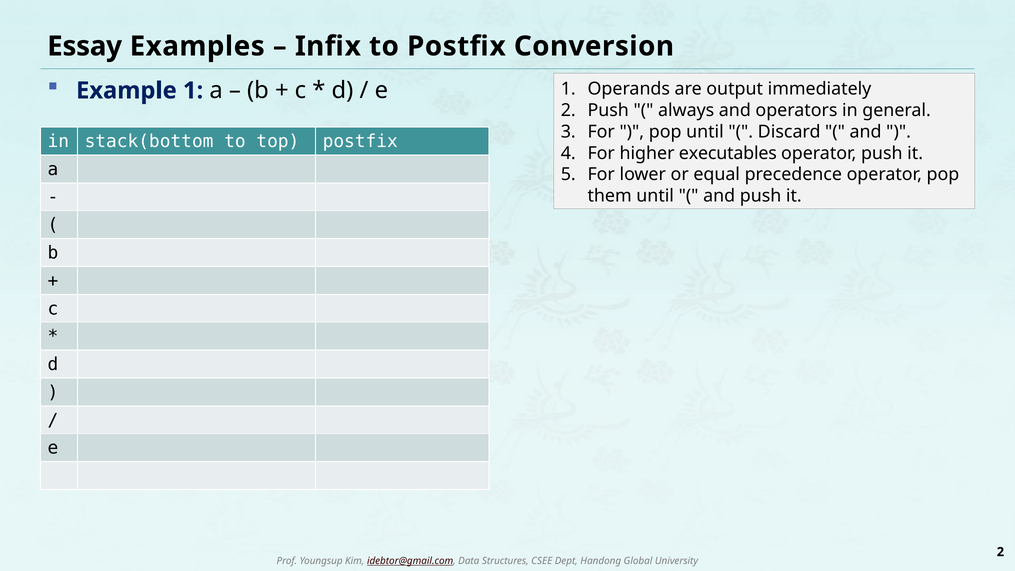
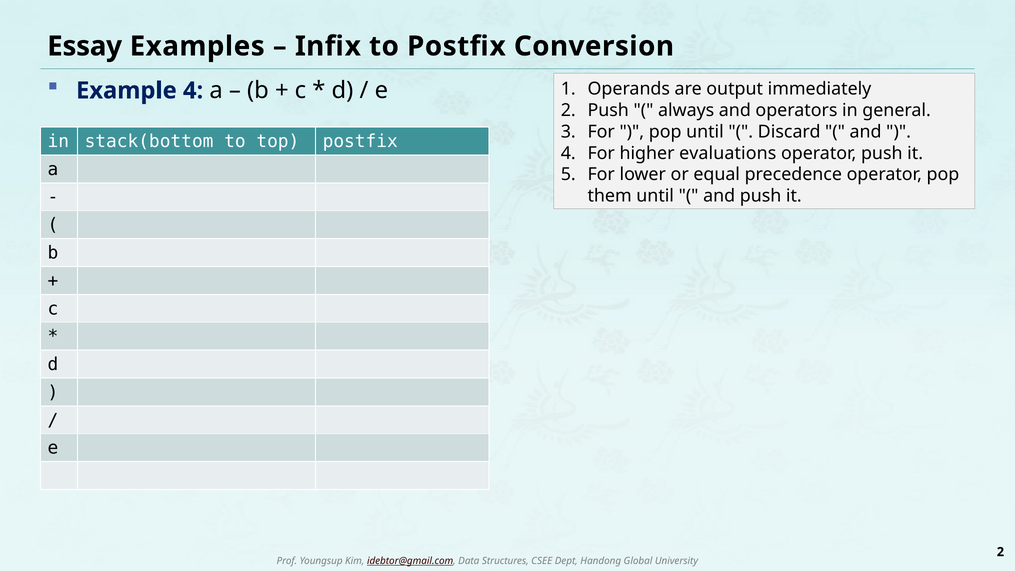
Example 1: 1 -> 4
executables: executables -> evaluations
